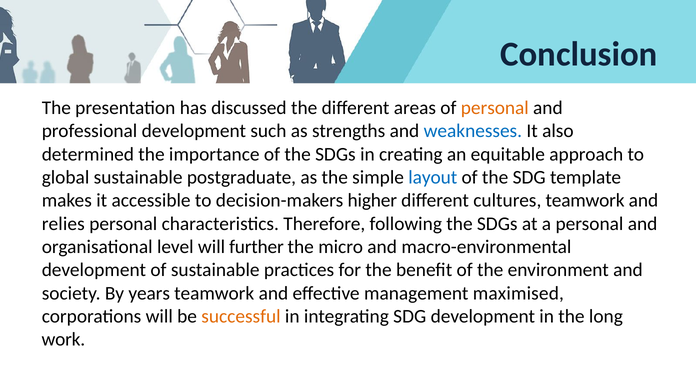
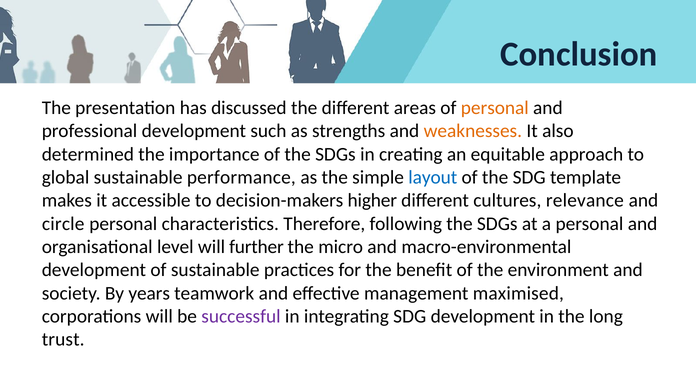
weaknesses colour: blue -> orange
postgraduate: postgraduate -> performance
cultures teamwork: teamwork -> relevance
relies: relies -> circle
successful colour: orange -> purple
work: work -> trust
